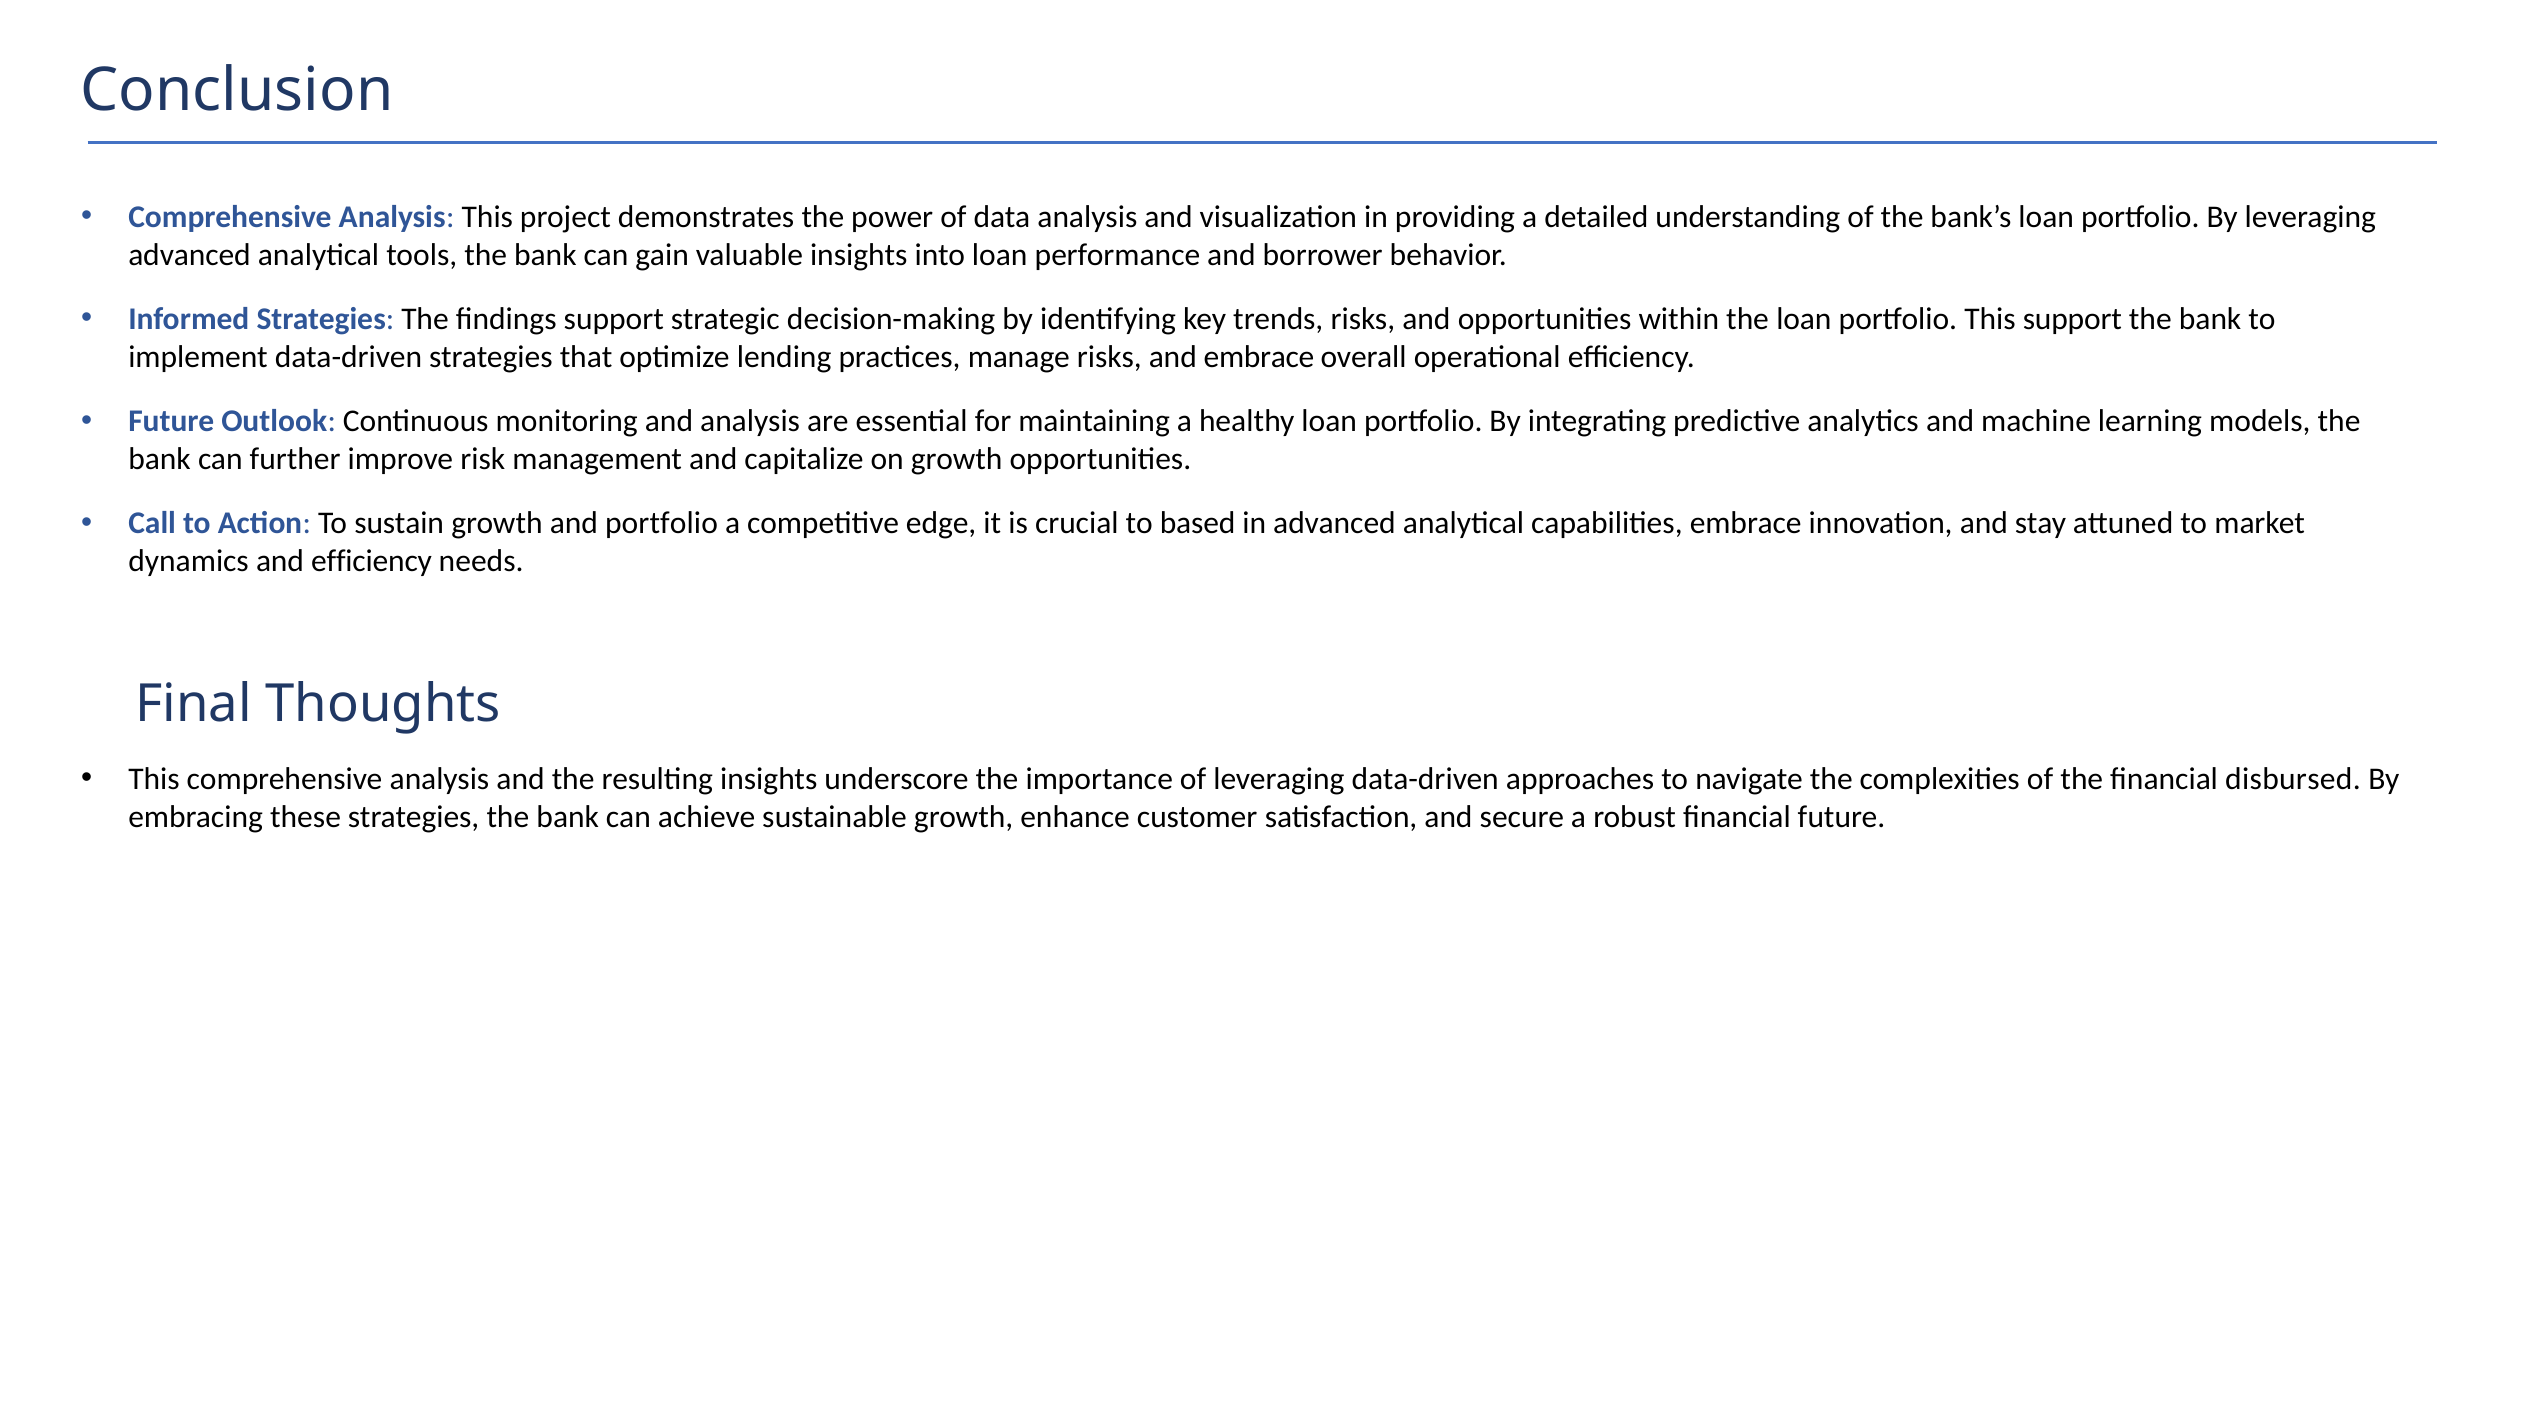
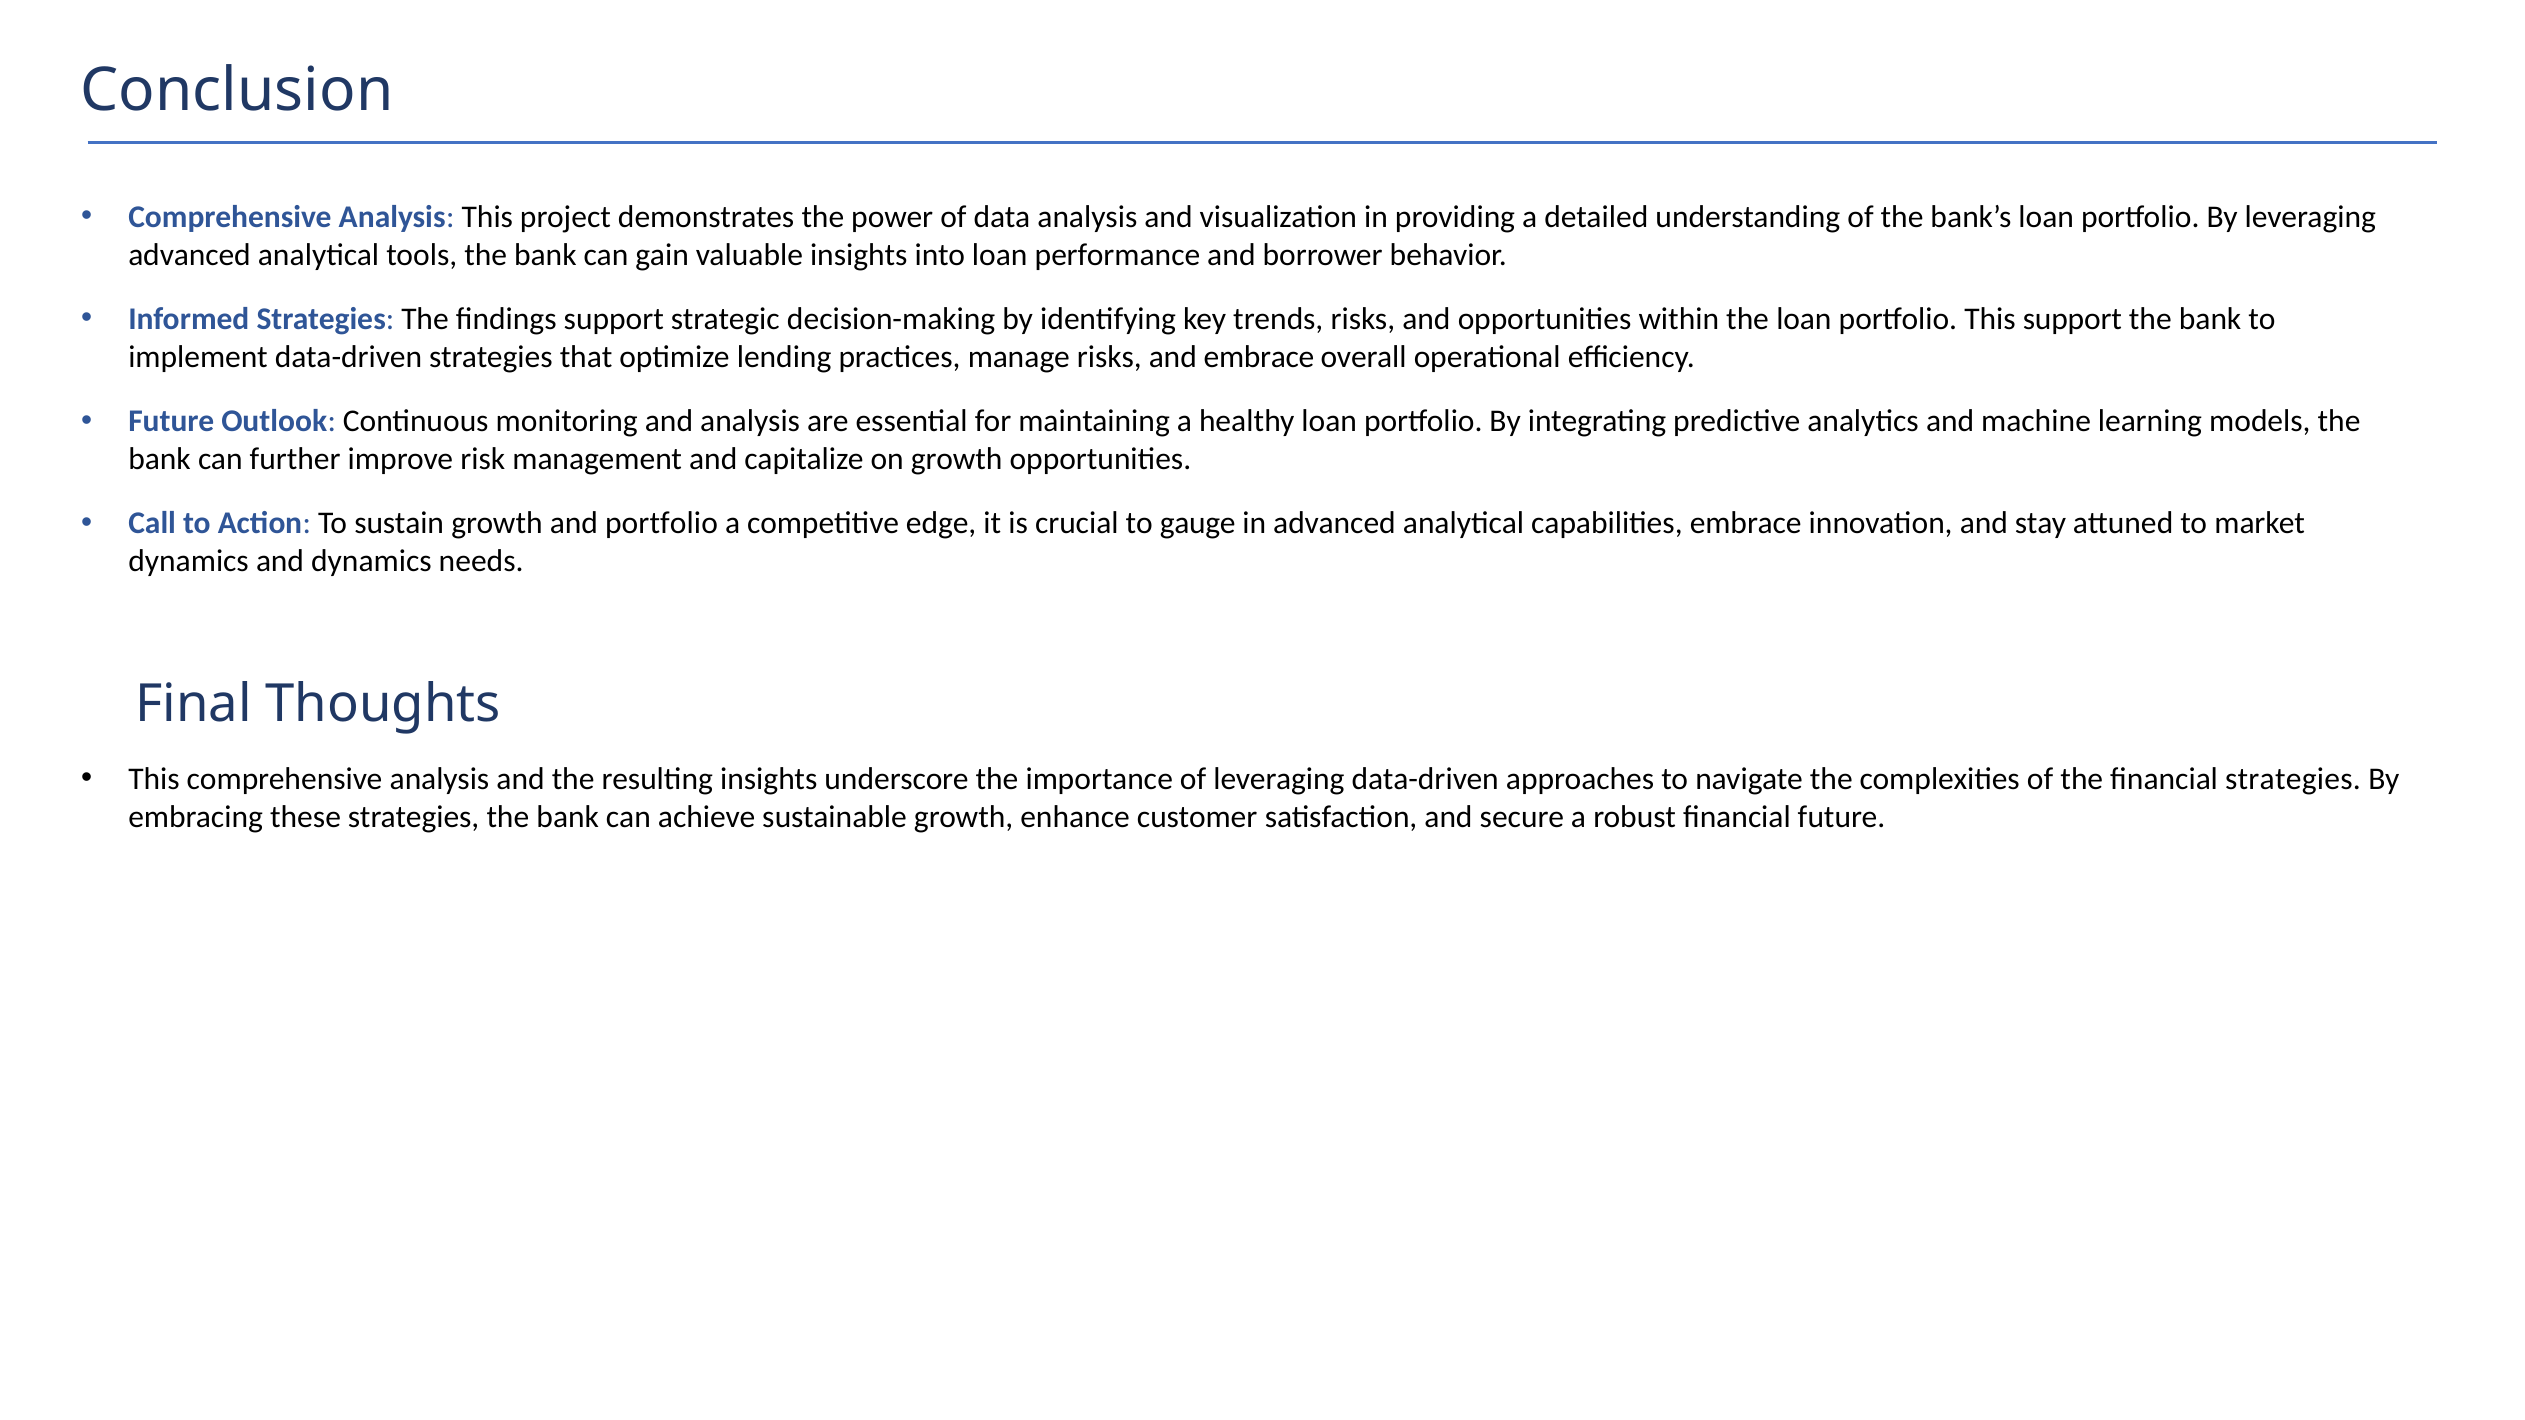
based: based -> gauge
and efficiency: efficiency -> dynamics
financial disbursed: disbursed -> strategies
